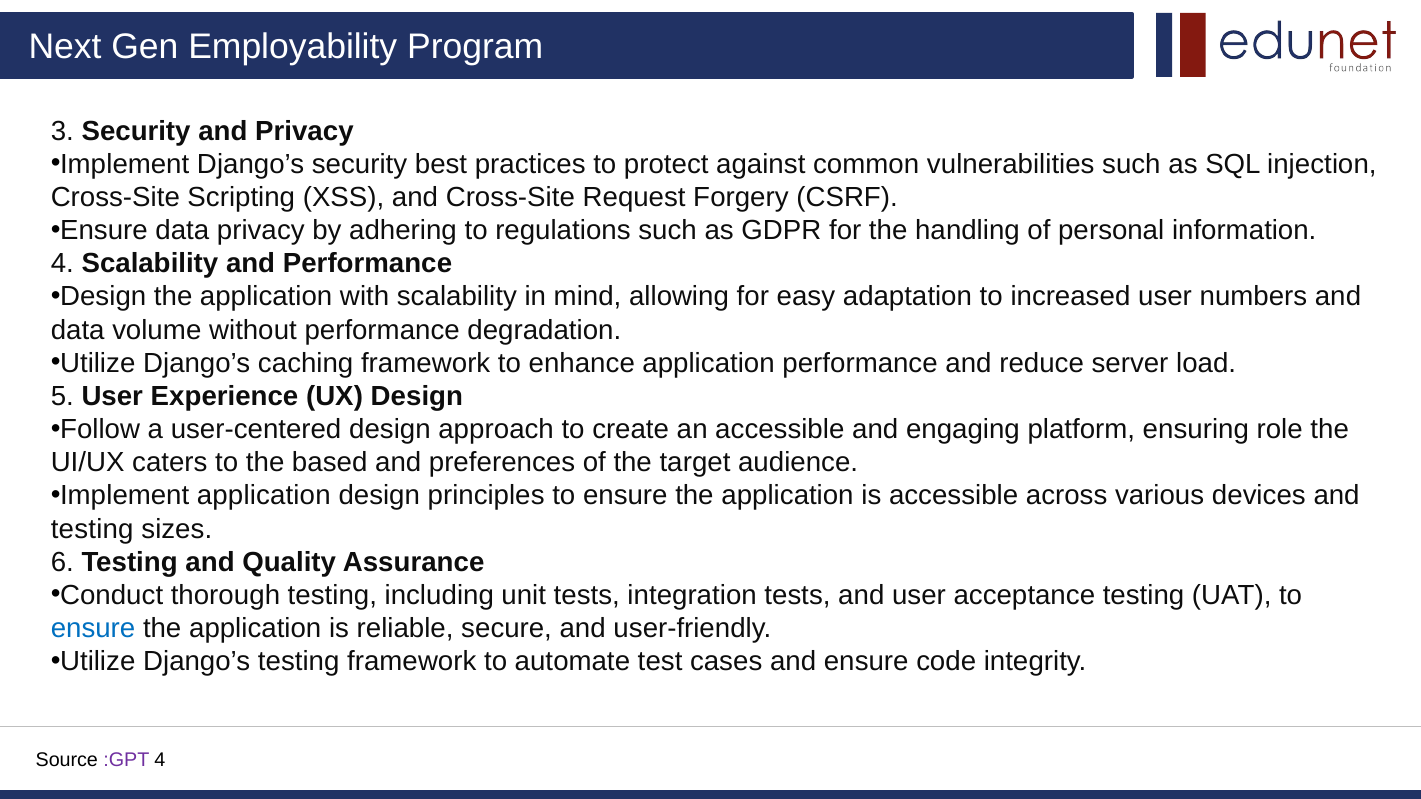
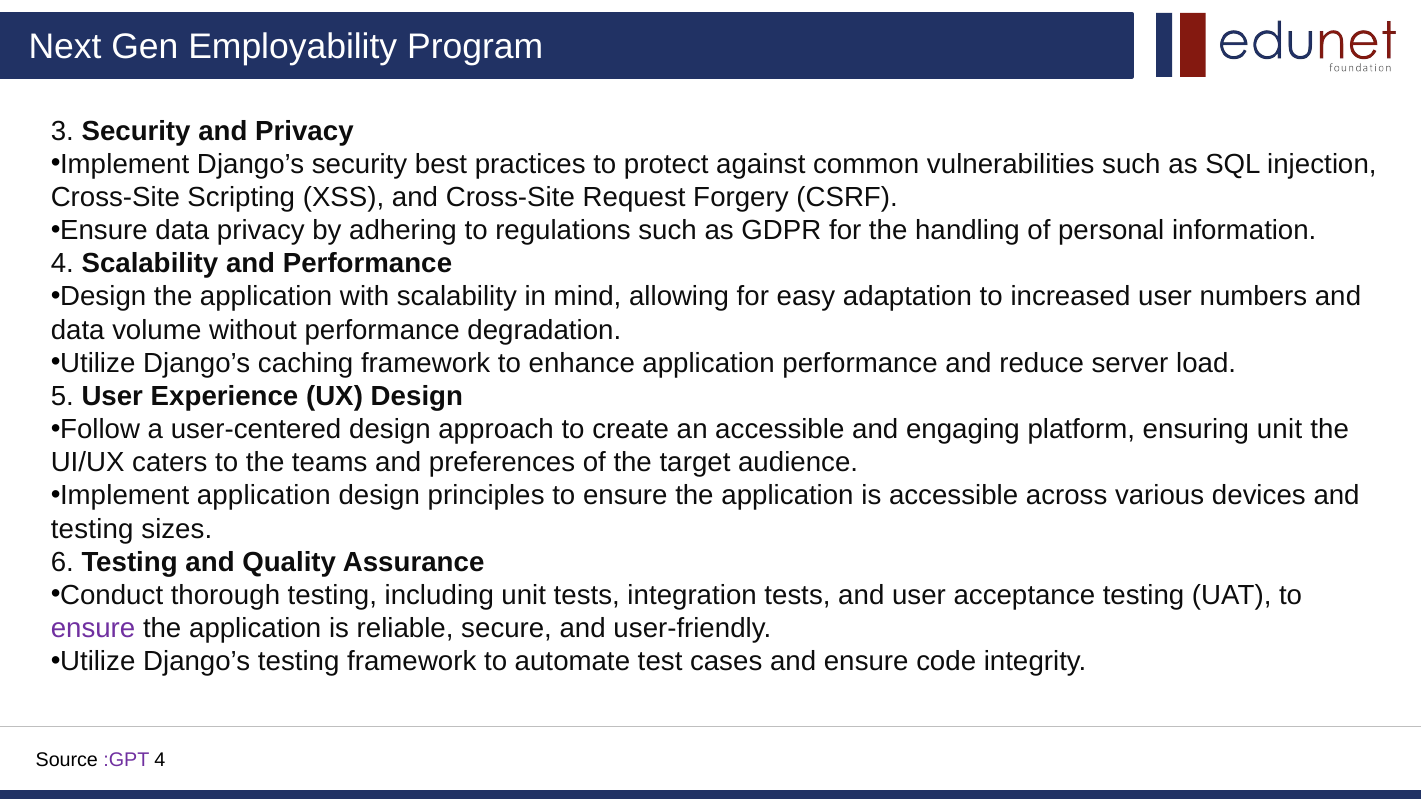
ensuring role: role -> unit
based: based -> teams
ensure at (93, 629) colour: blue -> purple
